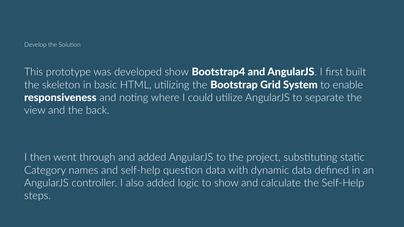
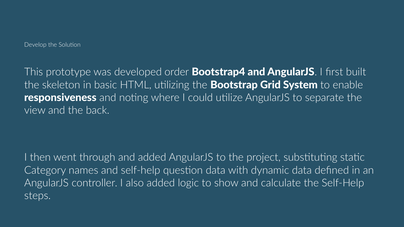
developed show: show -> order
